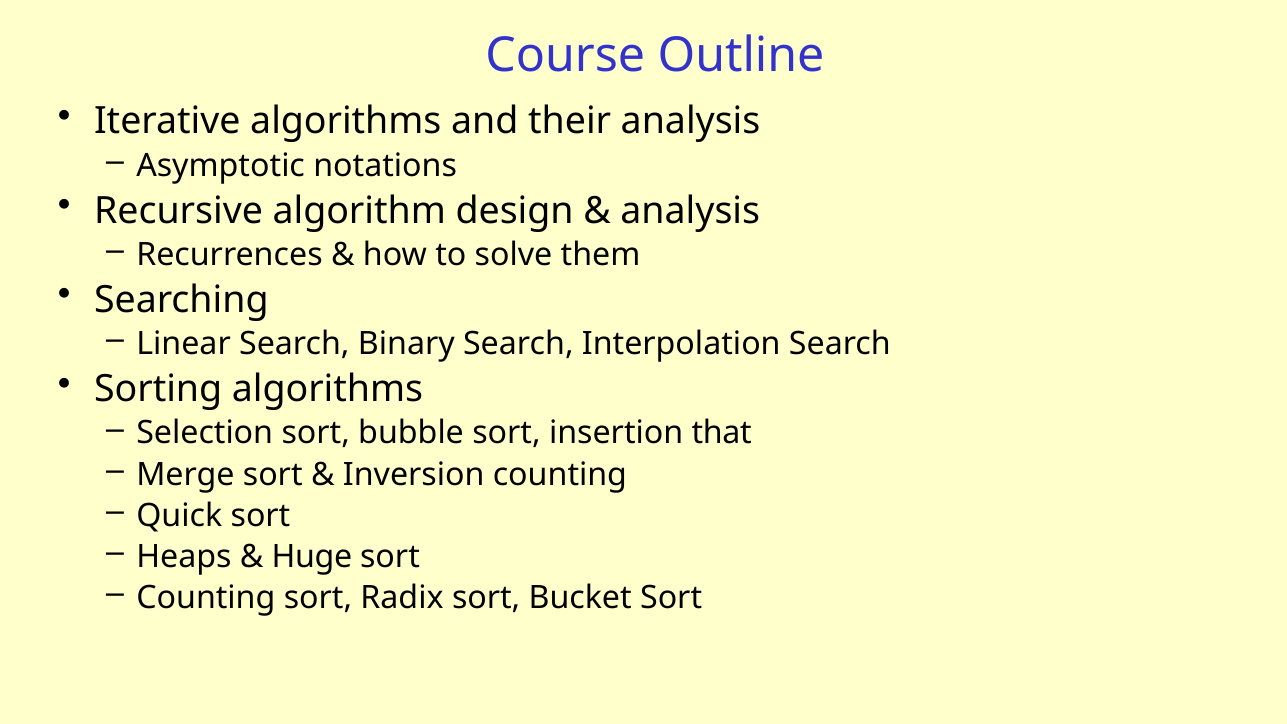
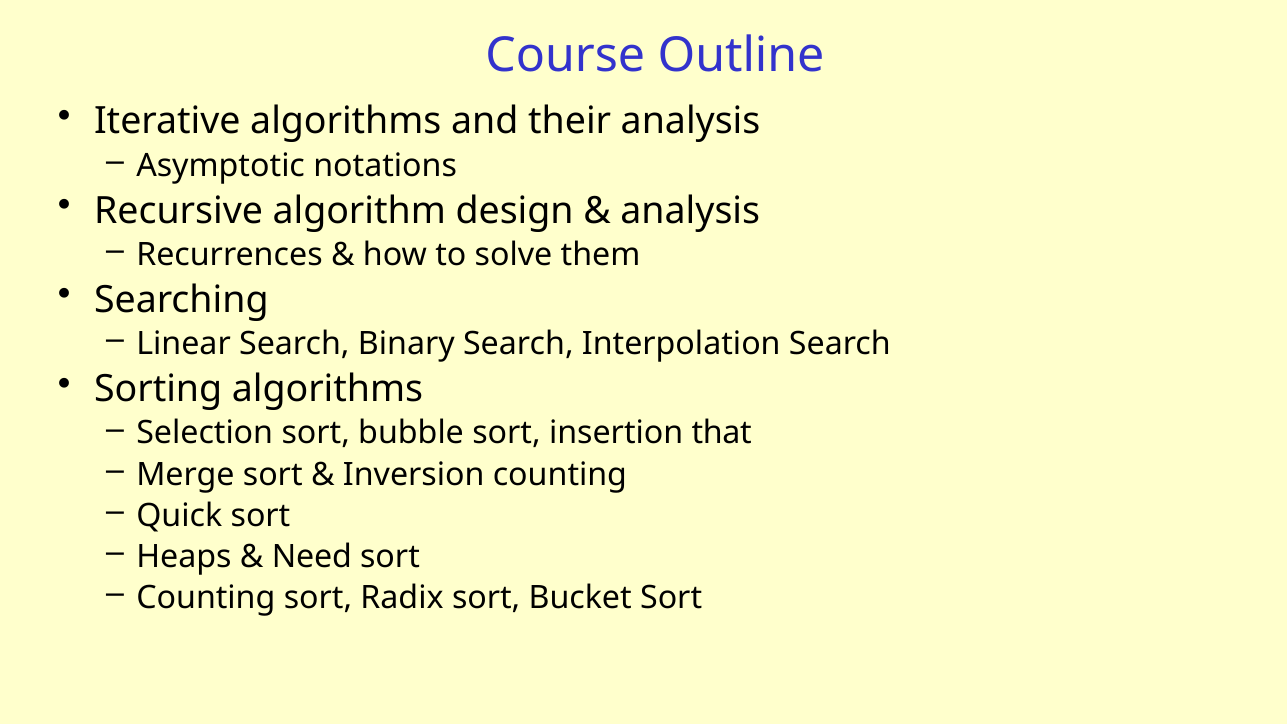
Huge: Huge -> Need
